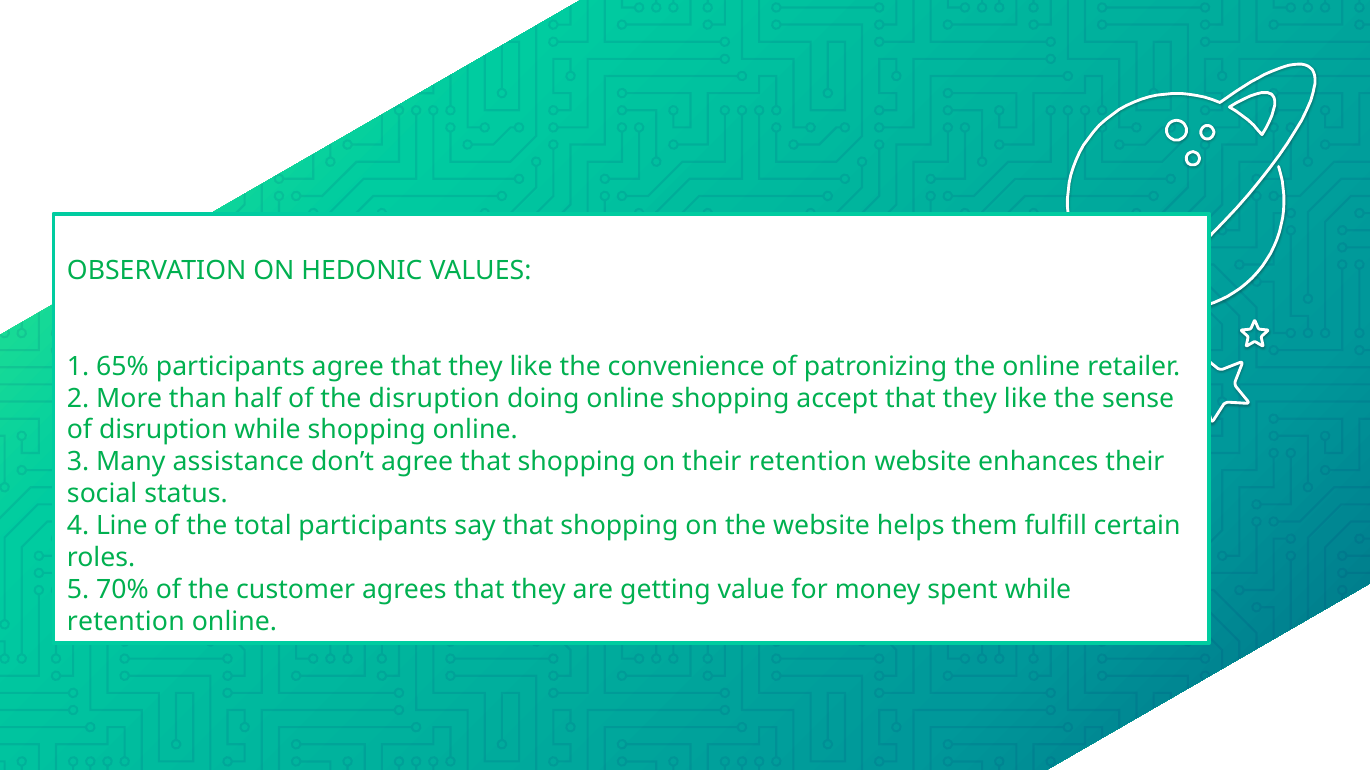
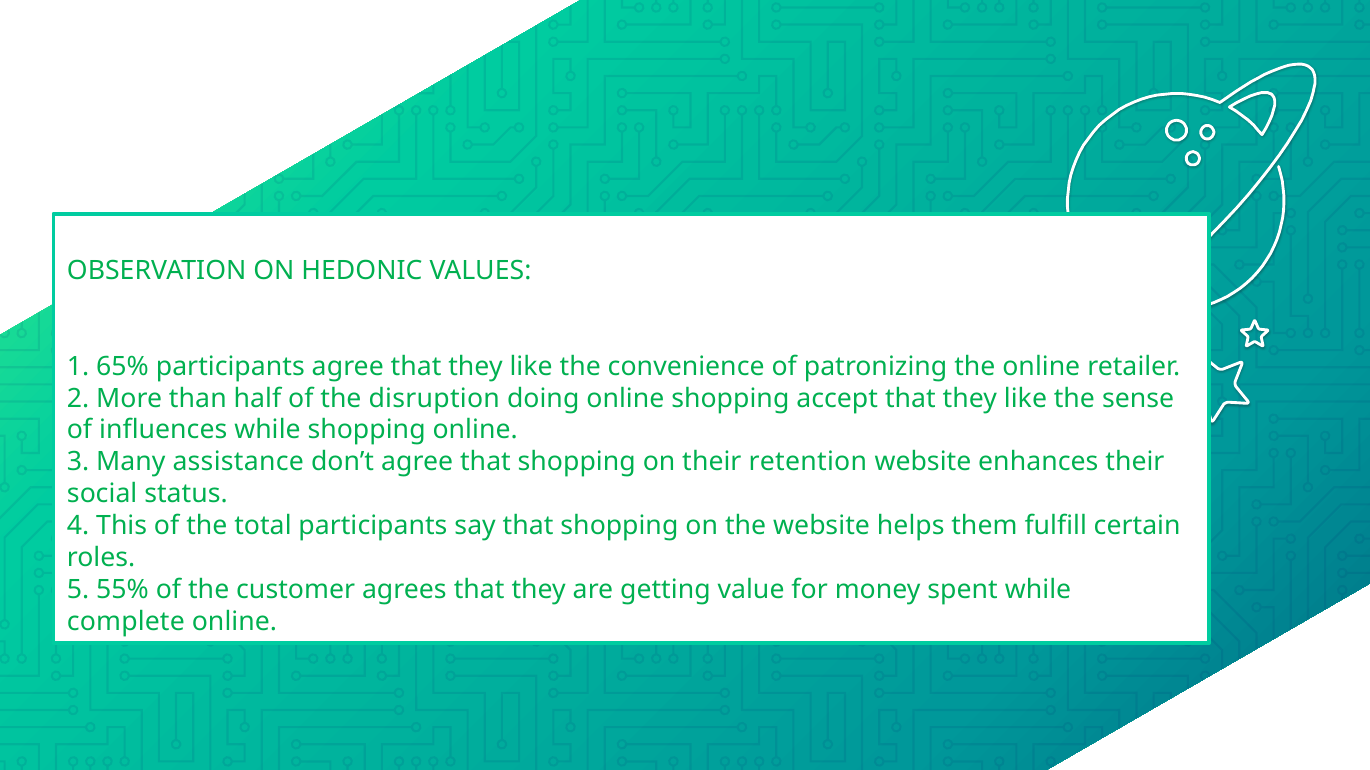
of disruption: disruption -> influences
Line: Line -> This
70%: 70% -> 55%
retention at (126, 622): retention -> complete
